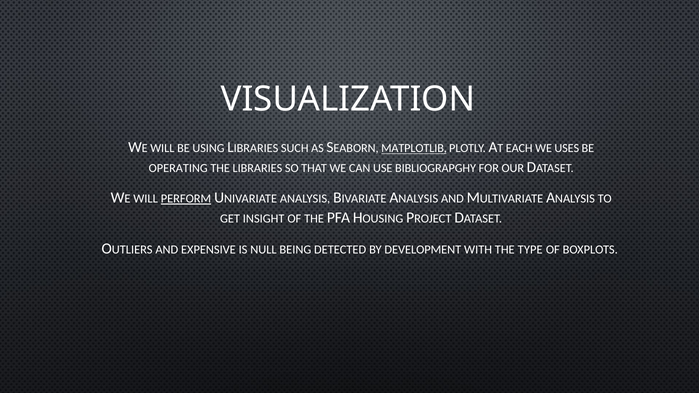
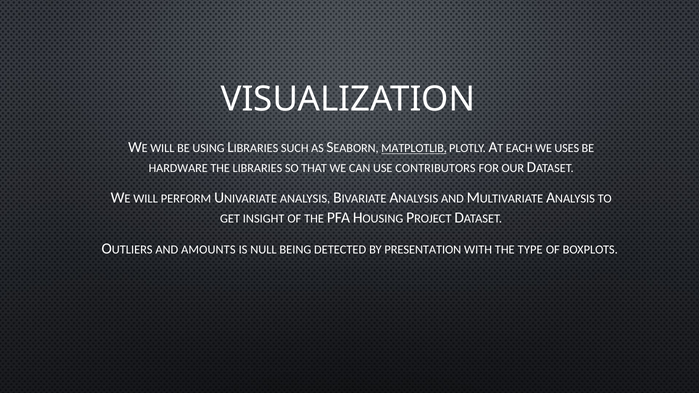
OPERATING: OPERATING -> HARDWARE
BIBLIOGRAPGHY: BIBLIOGRAPGHY -> CONTRIBUTORS
PERFORM underline: present -> none
EXPENSIVE: EXPENSIVE -> AMOUNTS
DEVELOPMENT: DEVELOPMENT -> PRESENTATION
